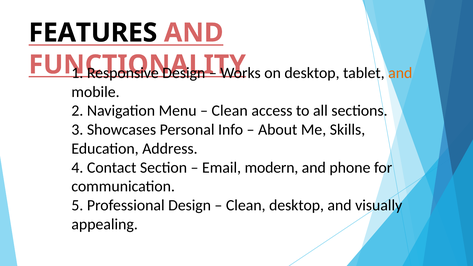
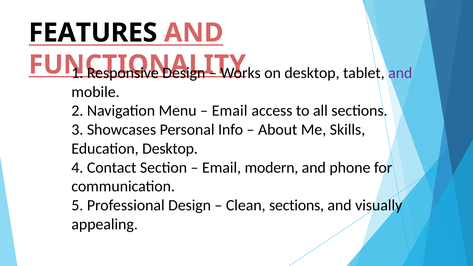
and at (400, 73) colour: orange -> purple
Clean at (230, 111): Clean -> Email
Education Address: Address -> Desktop
Clean desktop: desktop -> sections
